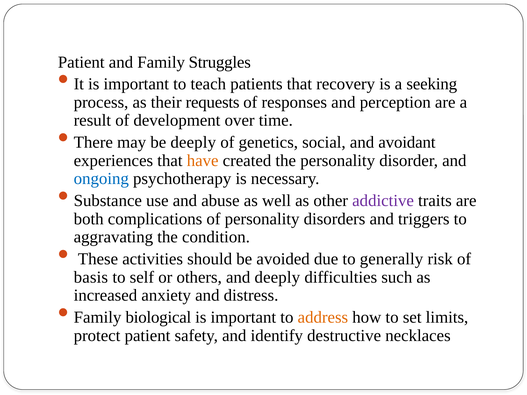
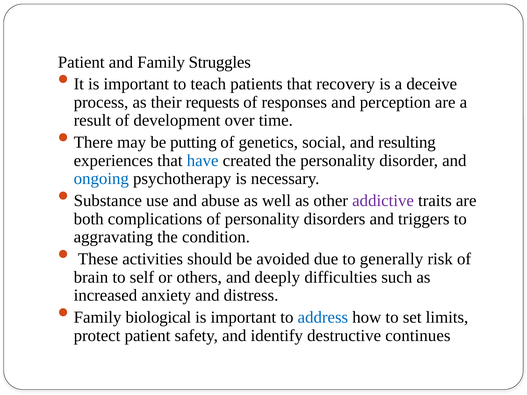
seeking: seeking -> deceive
be deeply: deeply -> putting
avoidant: avoidant -> resulting
have colour: orange -> blue
basis: basis -> brain
address colour: orange -> blue
necklaces: necklaces -> continues
